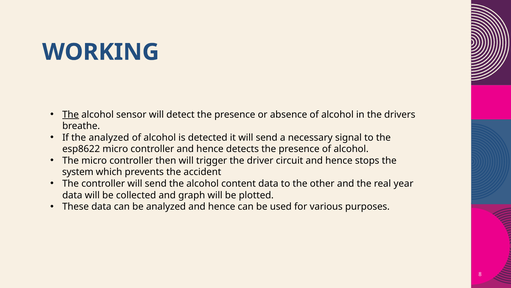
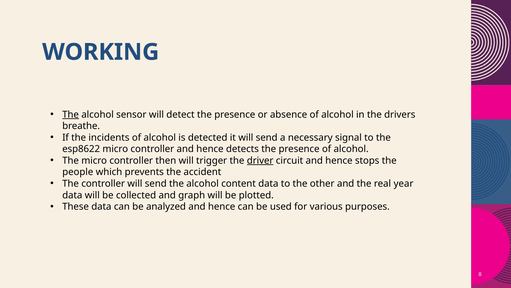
the analyzed: analyzed -> incidents
driver underline: none -> present
system: system -> people
